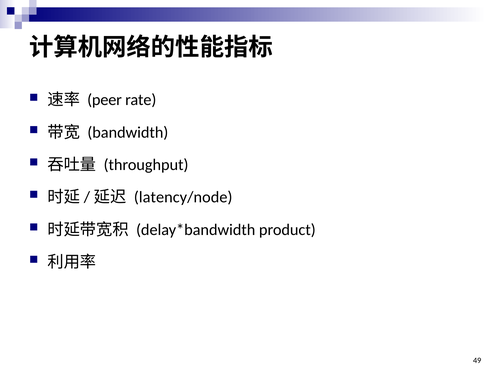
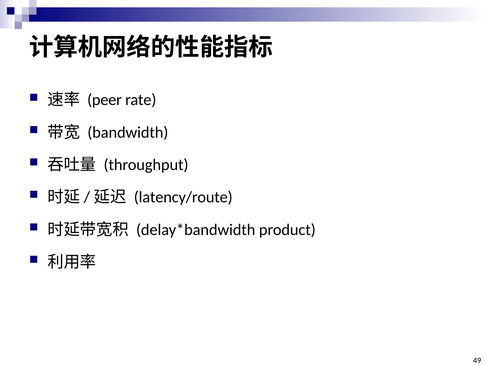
latency/node: latency/node -> latency/route
